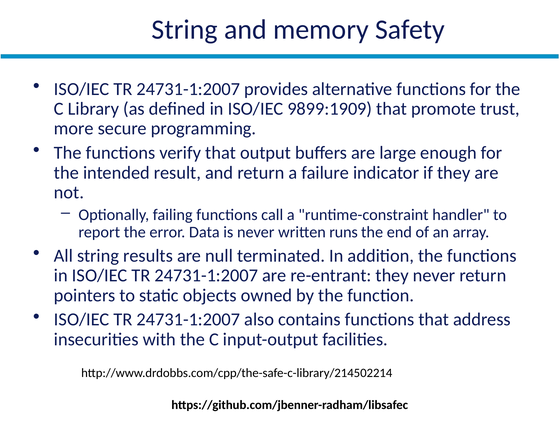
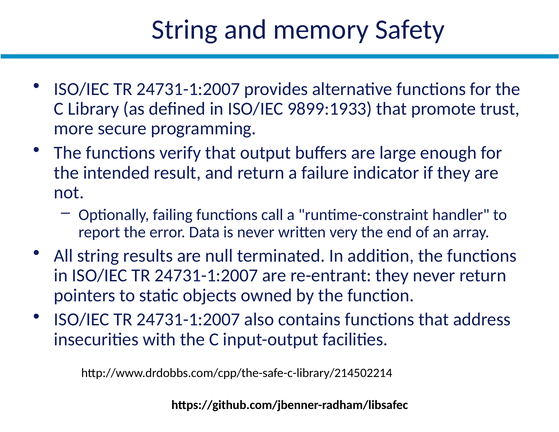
9899:1909: 9899:1909 -> 9899:1933
runs: runs -> very
